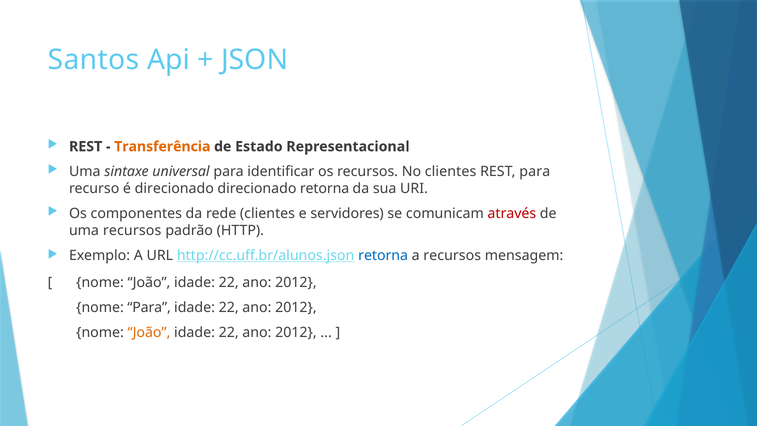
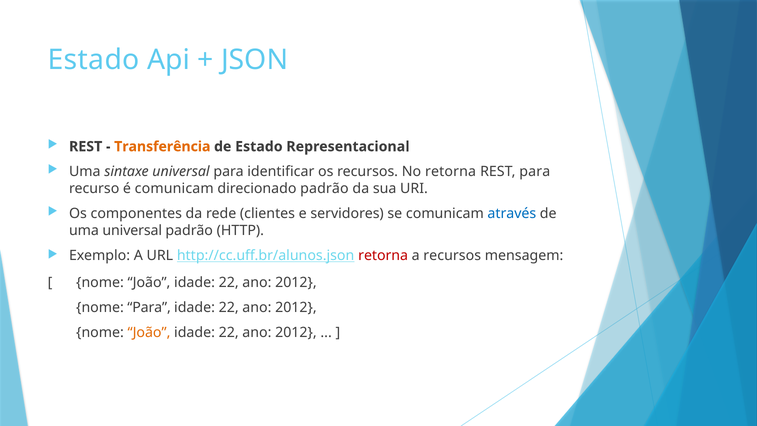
Santos at (94, 60): Santos -> Estado
No clientes: clientes -> retorna
é direcionado: direcionado -> comunicam
direcionado retorna: retorna -> padrão
através colour: red -> blue
uma recursos: recursos -> universal
retorna at (383, 255) colour: blue -> red
